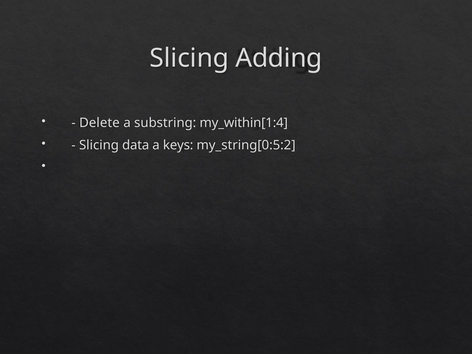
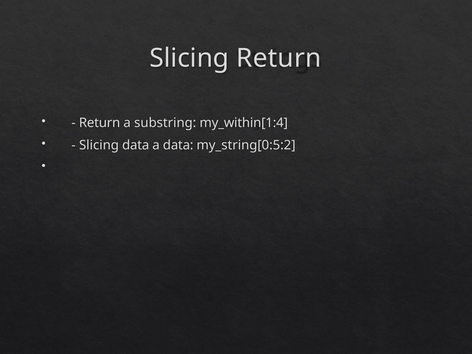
Slicing Adding: Adding -> Return
Delete at (99, 123): Delete -> Return
a keys: keys -> data
